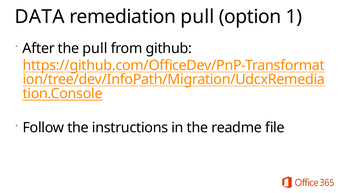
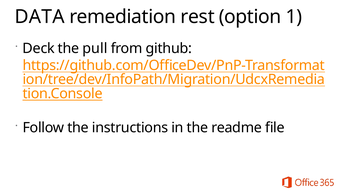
remediation pull: pull -> rest
After: After -> Deck
